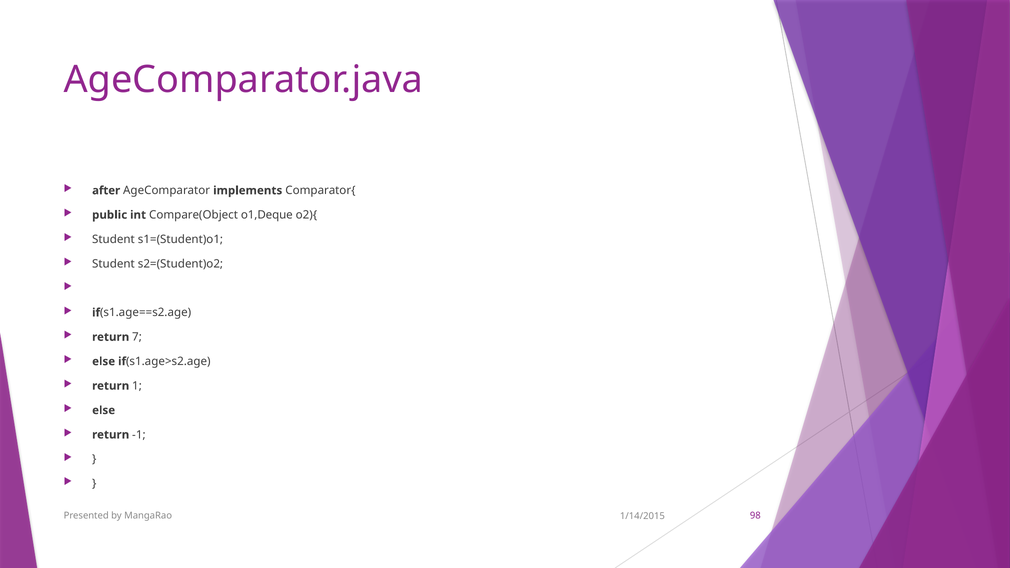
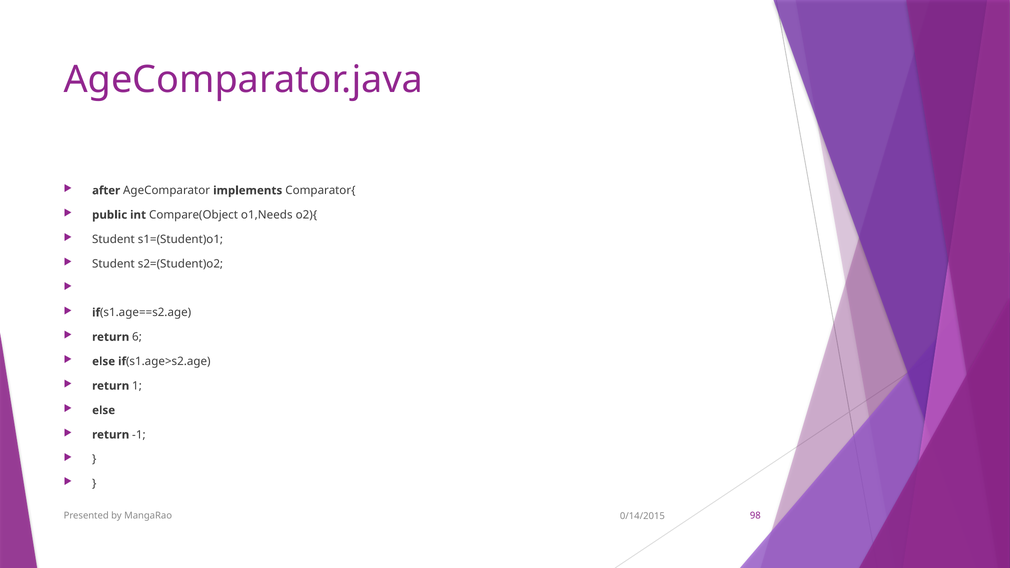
o1,Deque: o1,Deque -> o1,Needs
7: 7 -> 6
1/14/2015: 1/14/2015 -> 0/14/2015
